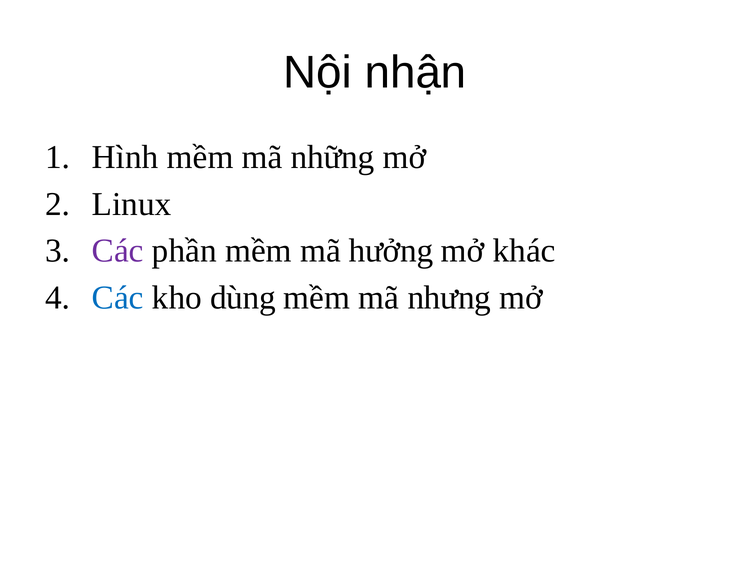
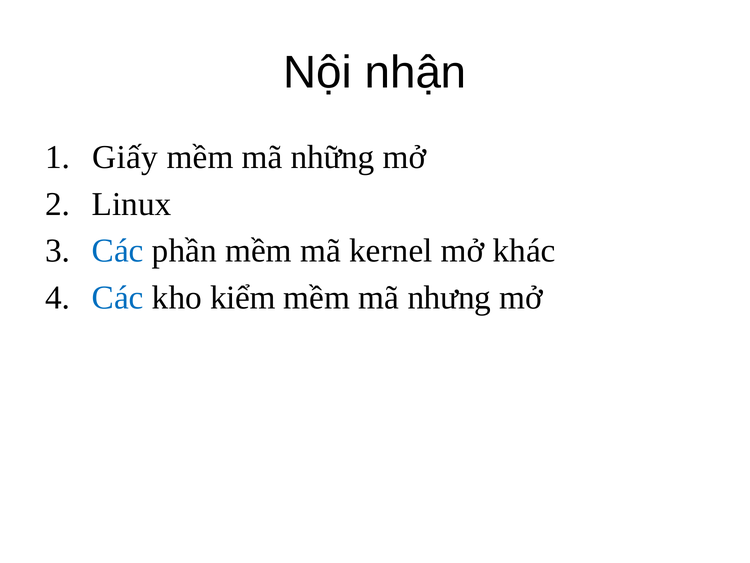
Hình: Hình -> Giấy
Các at (118, 251) colour: purple -> blue
hưởng: hưởng -> kernel
dùng: dùng -> kiểm
